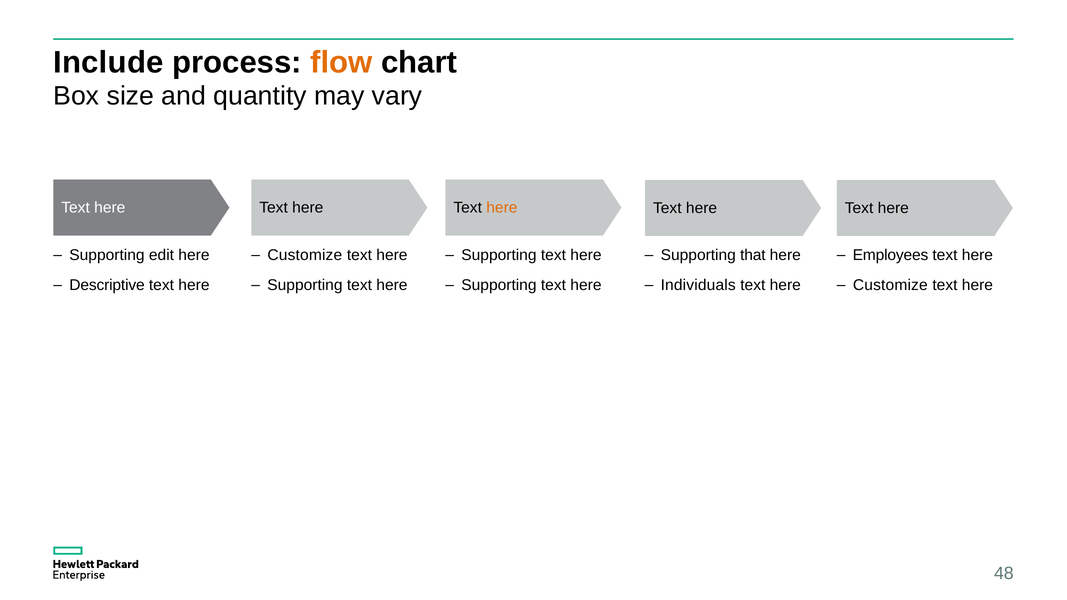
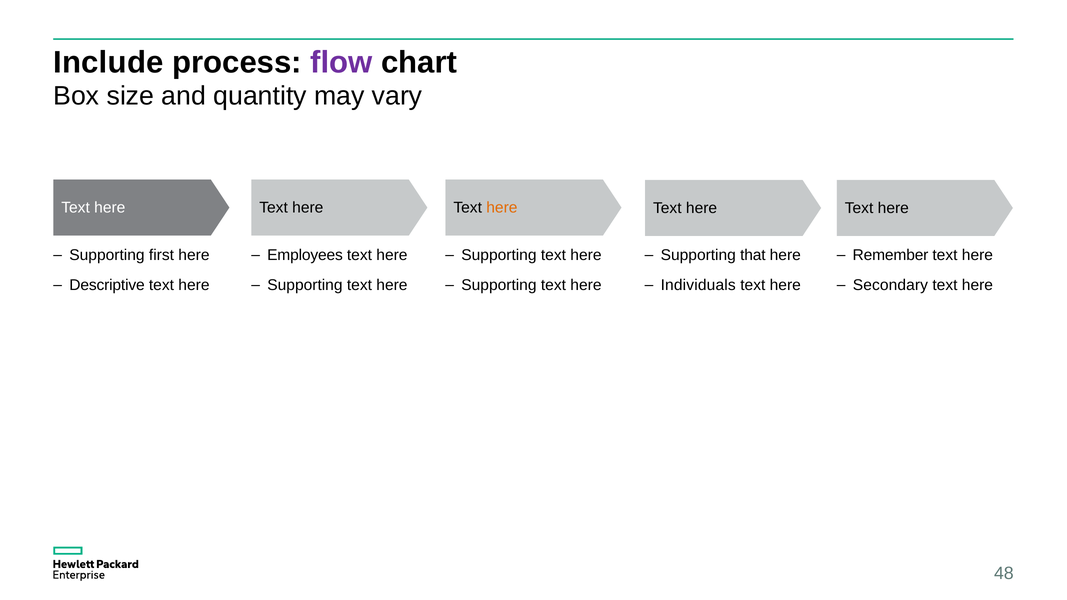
flow colour: orange -> purple
edit: edit -> first
Customize at (305, 255): Customize -> Employees
Employees: Employees -> Remember
Customize at (890, 285): Customize -> Secondary
